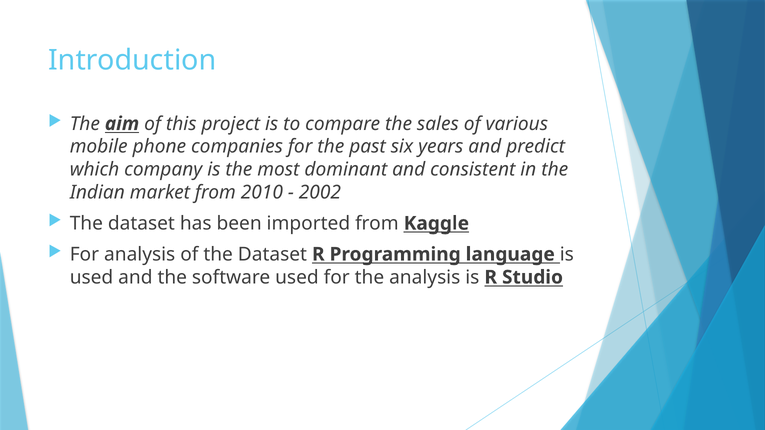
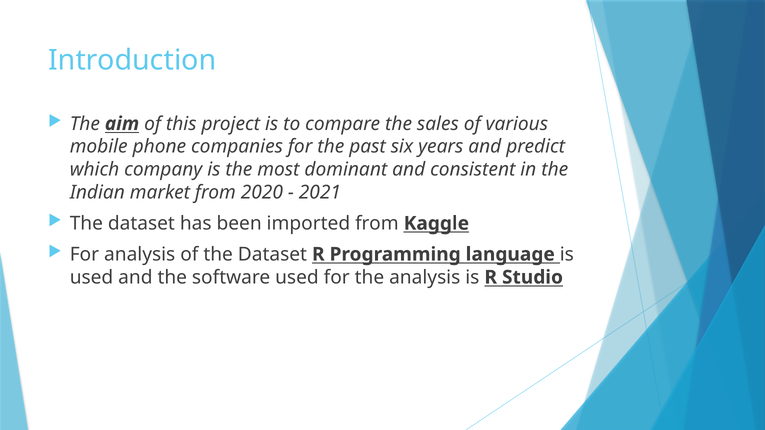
2010: 2010 -> 2020
2002: 2002 -> 2021
